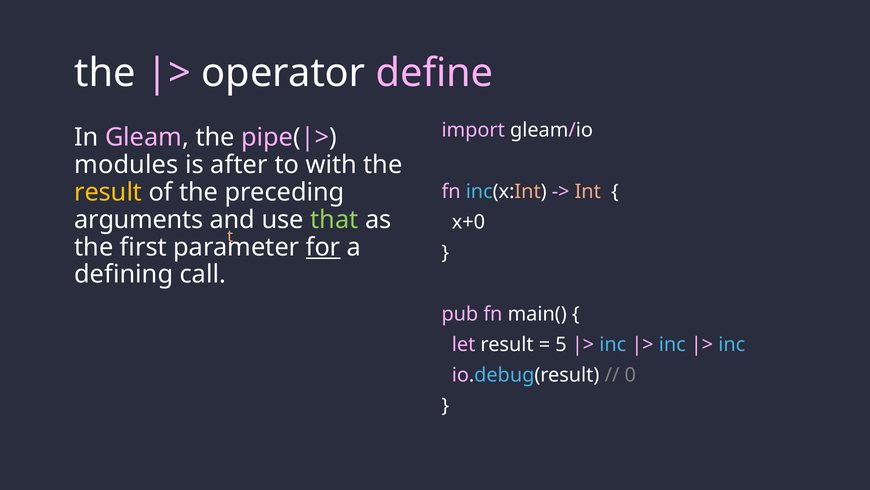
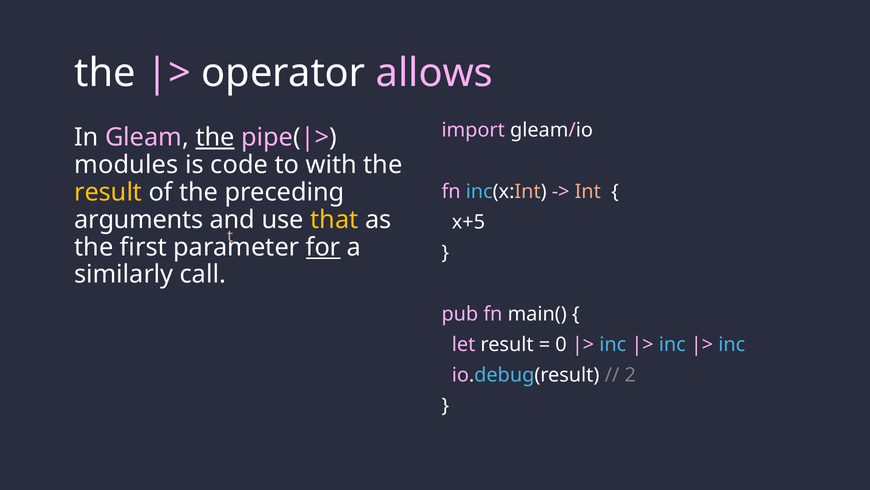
define: define -> allows
the at (215, 137) underline: none -> present
after: after -> code
that colour: light green -> yellow
x+0: x+0 -> x+5
defining: defining -> similarly
5: 5 -> 0
0: 0 -> 2
